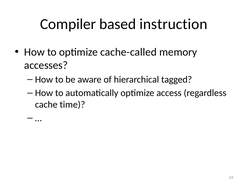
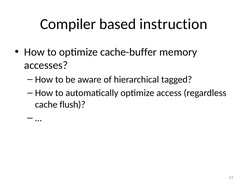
cache-called: cache-called -> cache-buffer
time: time -> flush
